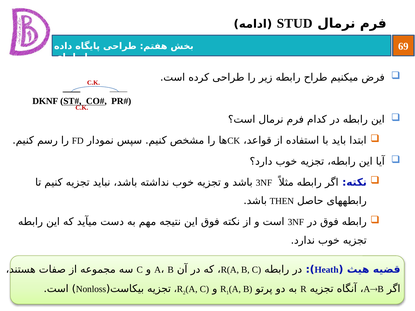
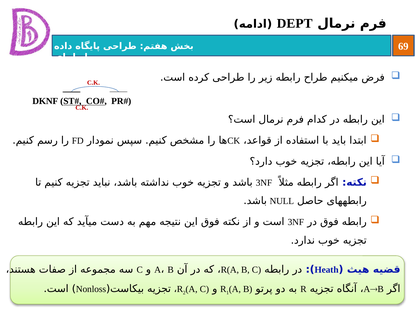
STUD: STUD -> DEPT
THEN: THEN -> NULL
